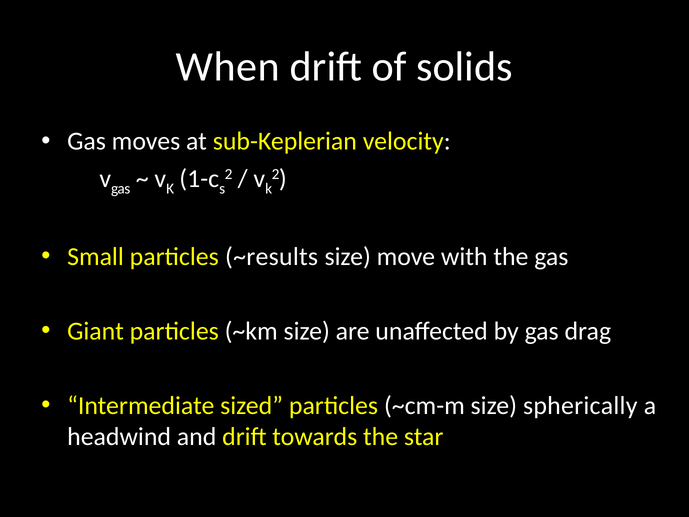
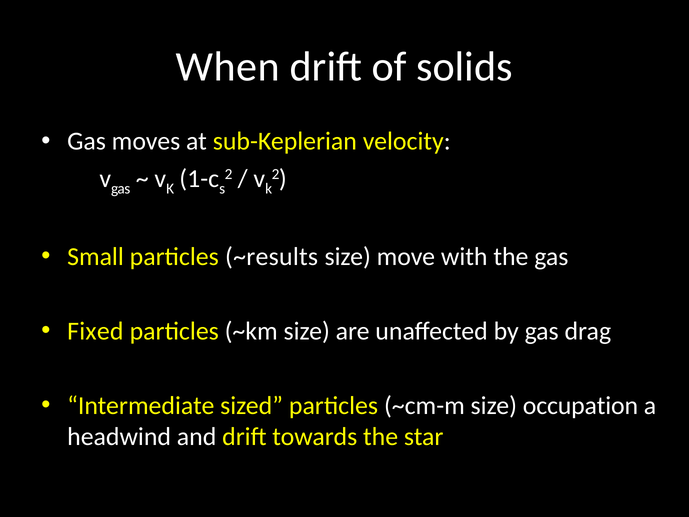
Giant: Giant -> Fixed
spherically: spherically -> occupation
